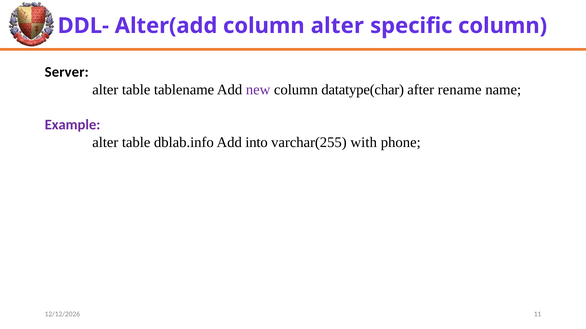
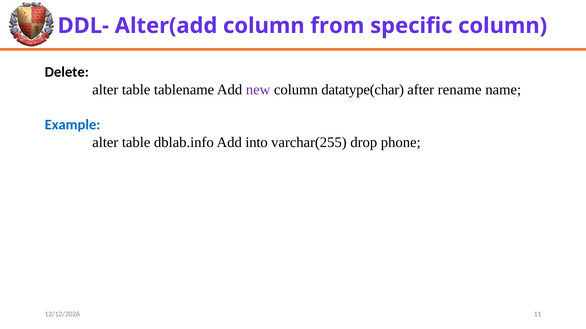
column alter: alter -> from
Server: Server -> Delete
Example colour: purple -> blue
with: with -> drop
